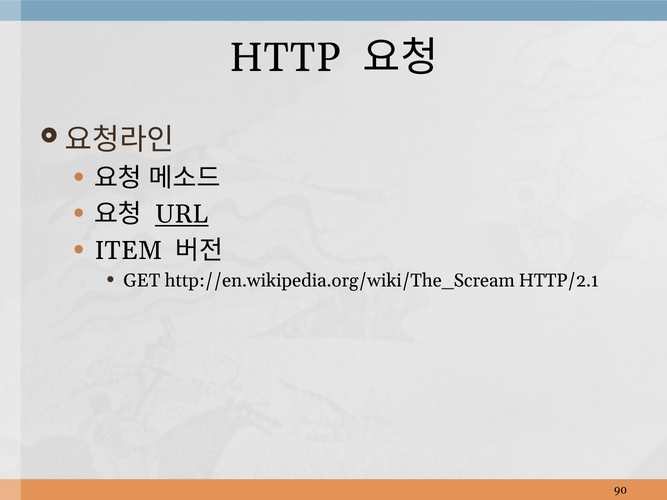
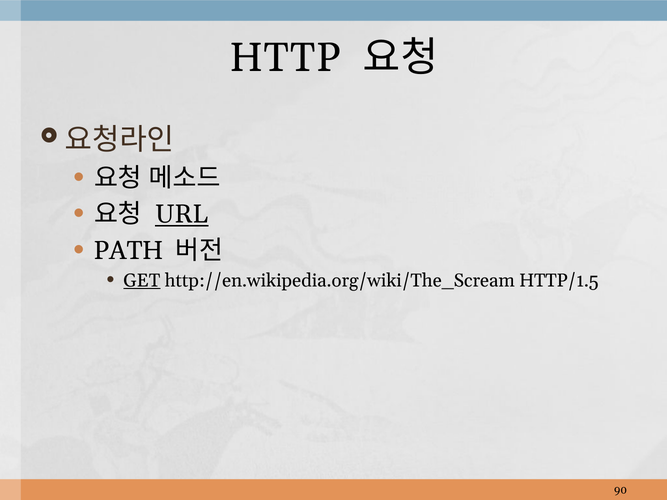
ITEM: ITEM -> PATH
GET underline: none -> present
HTTP/2.1: HTTP/2.1 -> HTTP/1.5
